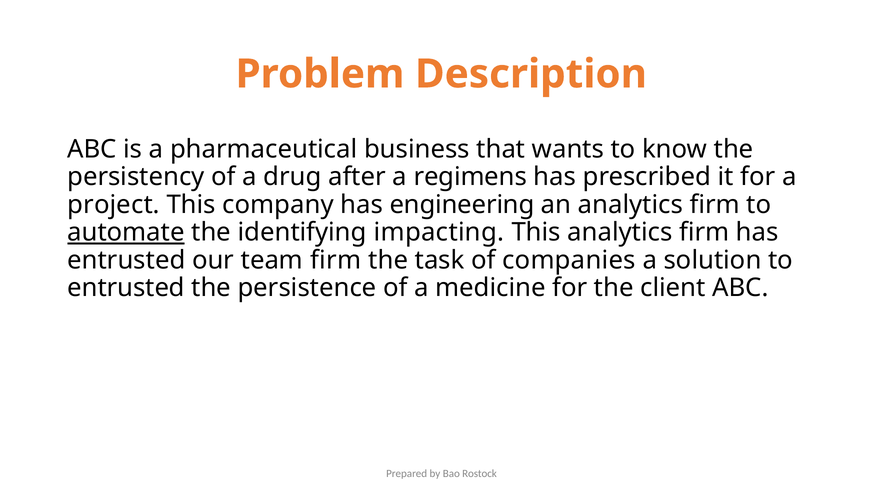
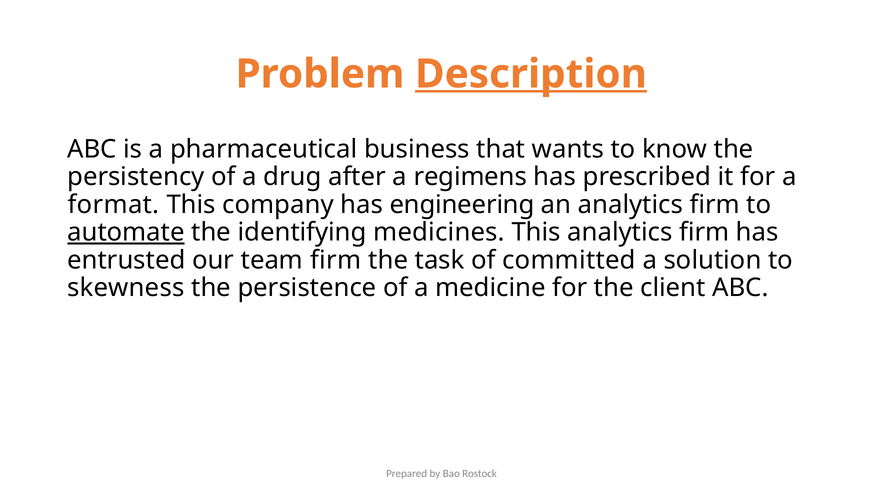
Description underline: none -> present
project: project -> format
impacting: impacting -> medicines
companies: companies -> committed
entrusted at (126, 288): entrusted -> skewness
